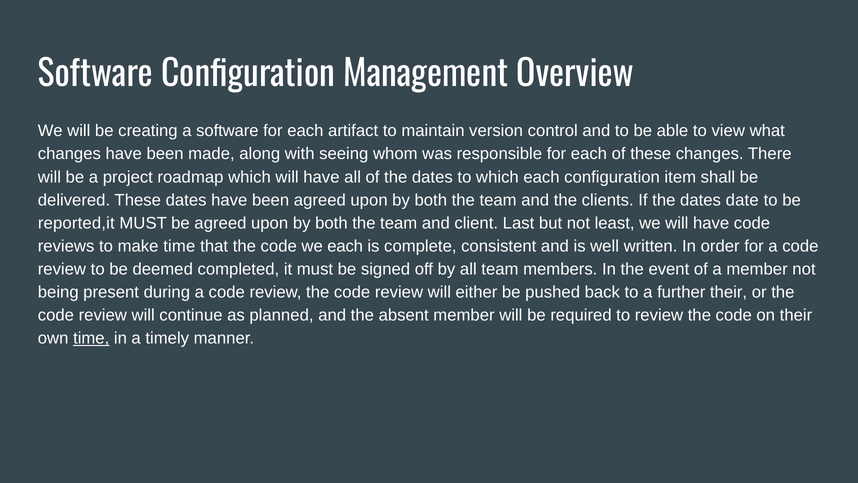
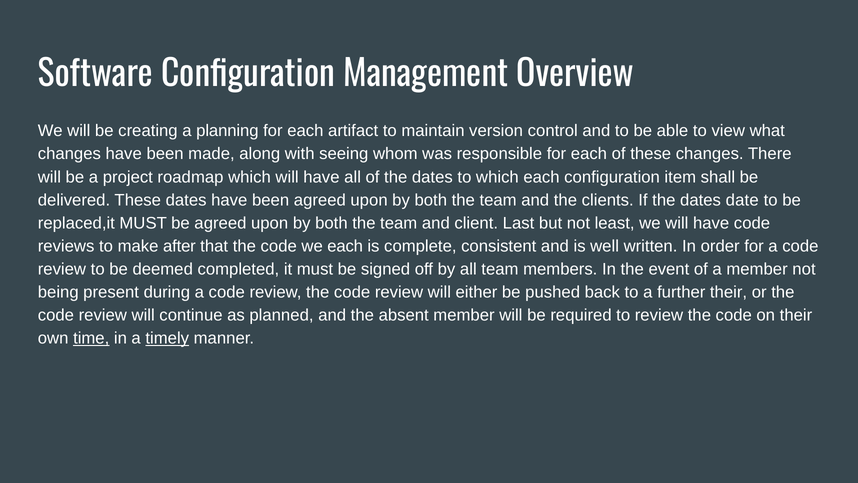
a software: software -> planning
reported,it: reported,it -> replaced,it
make time: time -> after
timely underline: none -> present
